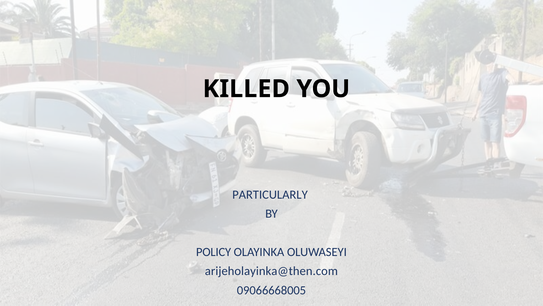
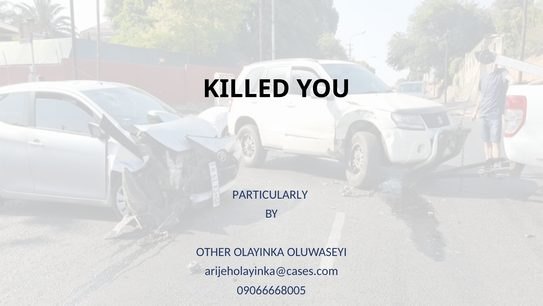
POLICY: POLICY -> OTHER
arijeholayinka@then.com: arijeholayinka@then.com -> arijeholayinka@cases.com
